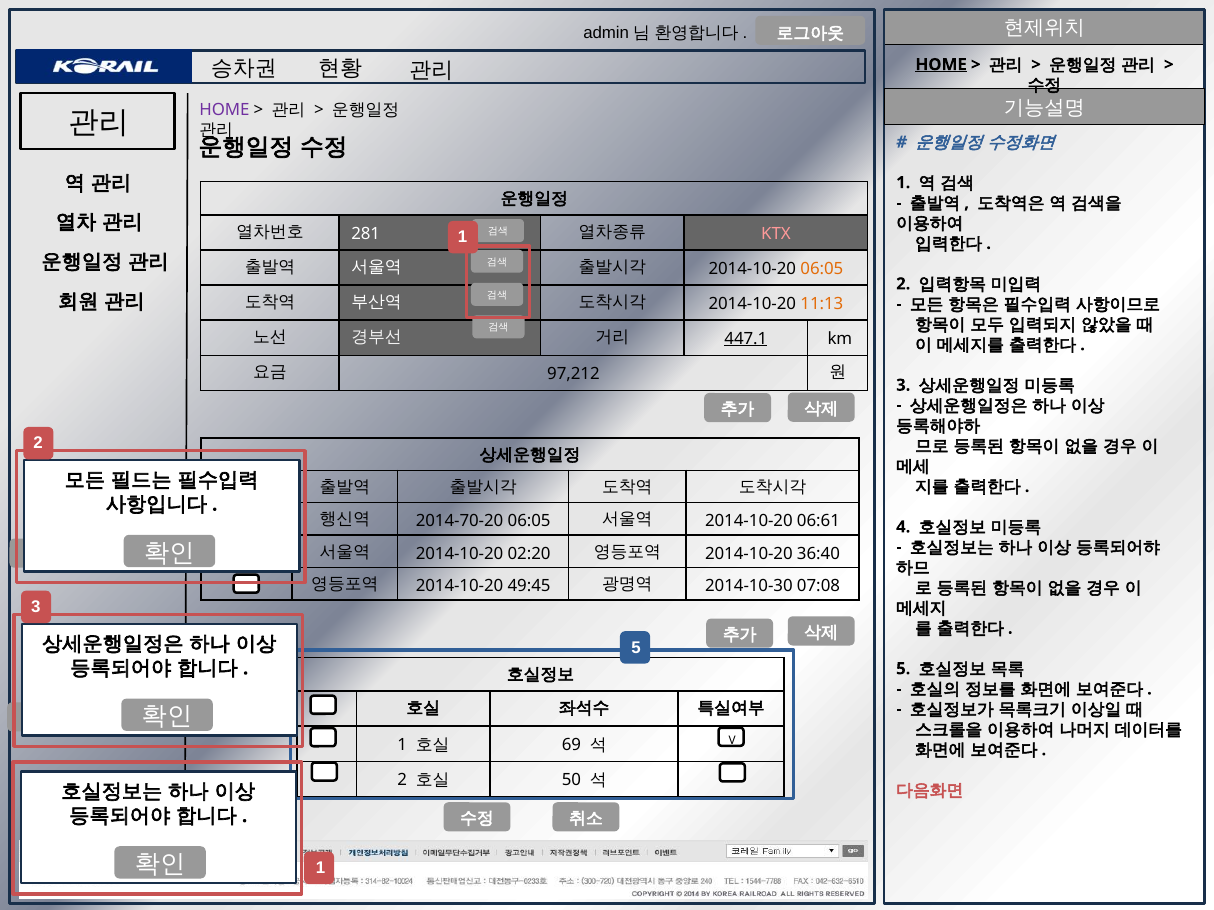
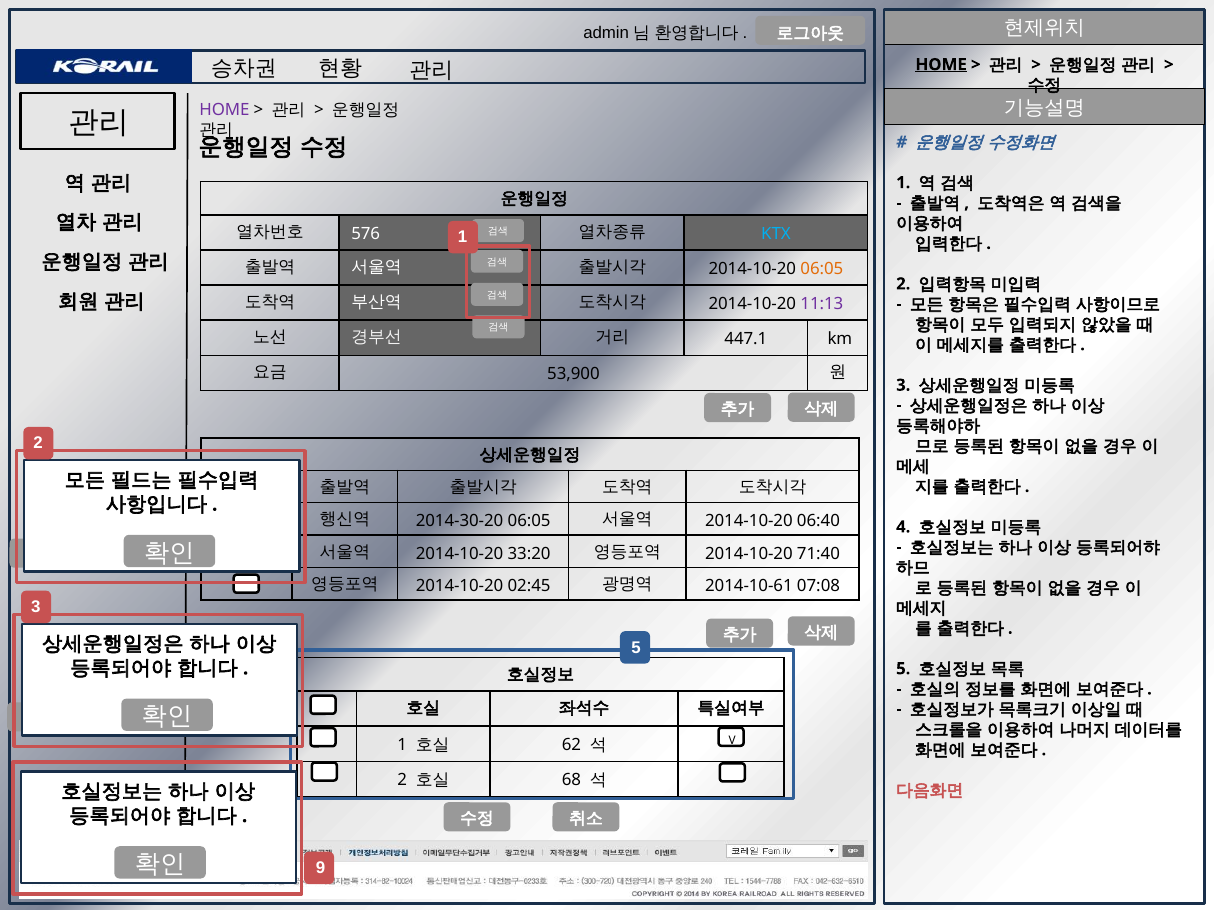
281: 281 -> 576
KTX colour: pink -> light blue
11:13 colour: orange -> purple
447.1 underline: present -> none
97,212: 97,212 -> 53,900
2014-70-20: 2014-70-20 -> 2014-30-20
06:61: 06:61 -> 06:40
02:20: 02:20 -> 33:20
36:40: 36:40 -> 71:40
49:45: 49:45 -> 02:45
2014-10-30: 2014-10-30 -> 2014-10-61
69: 69 -> 62
50: 50 -> 68
1 at (321, 868): 1 -> 9
